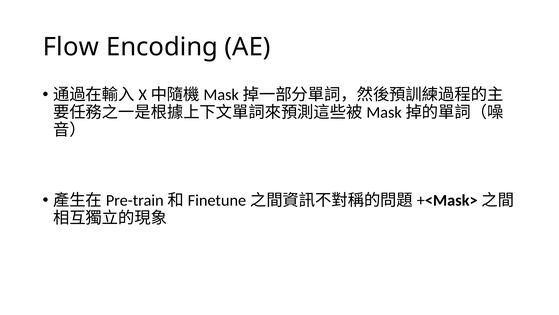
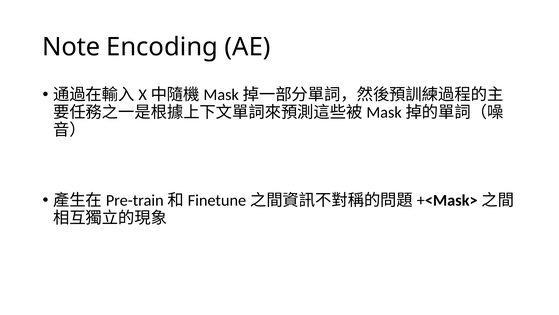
Flow: Flow -> Note
